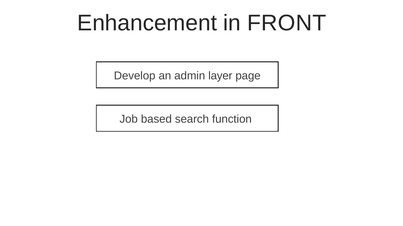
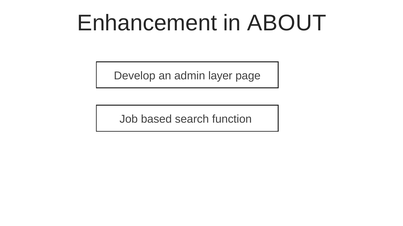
FRONT: FRONT -> ABOUT
